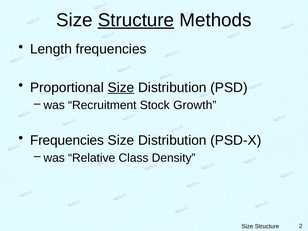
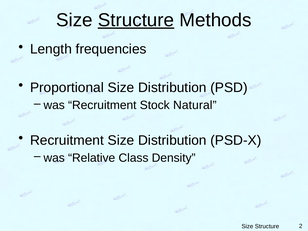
Size at (121, 88) underline: present -> none
Growth: Growth -> Natural
Frequencies at (67, 140): Frequencies -> Recruitment
